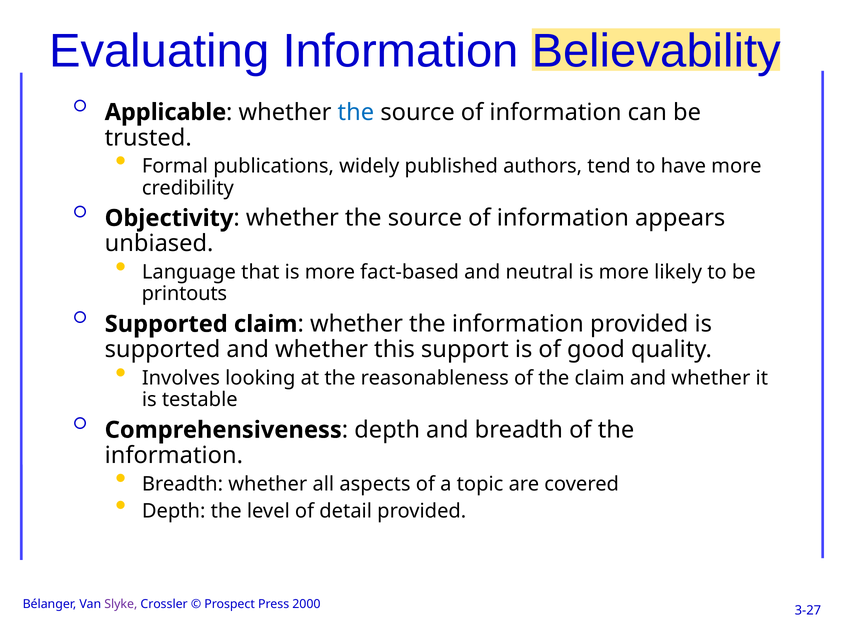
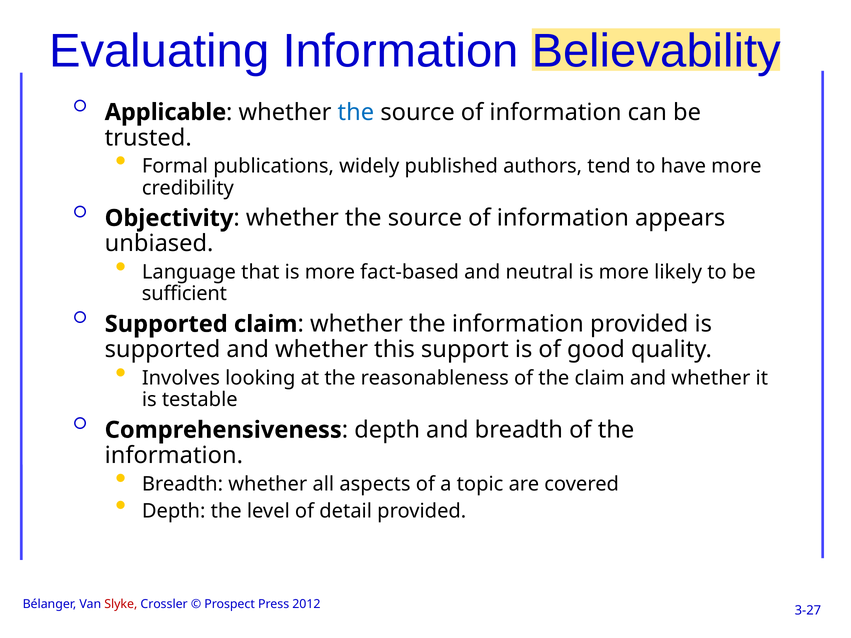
printouts: printouts -> sufficient
Slyke colour: purple -> red
2000: 2000 -> 2012
